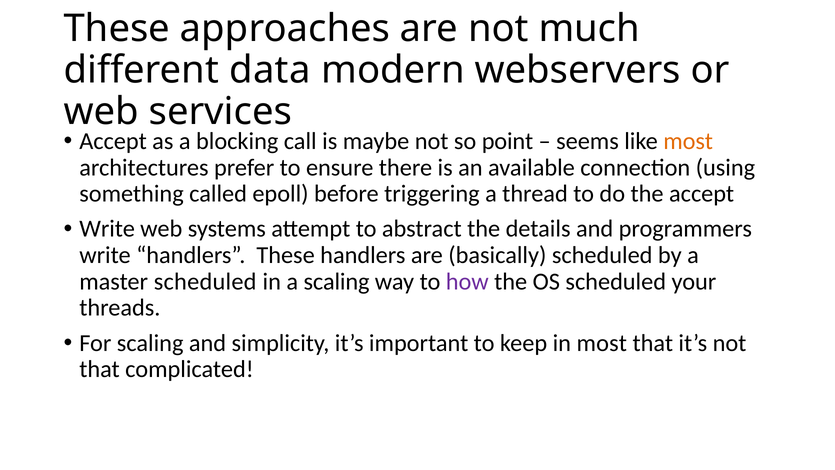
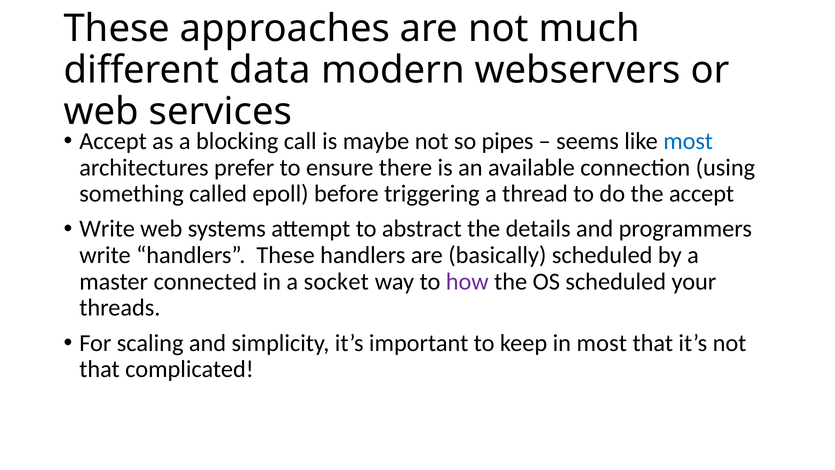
point: point -> pipes
most at (688, 141) colour: orange -> blue
master scheduled: scheduled -> connected
a scaling: scaling -> socket
